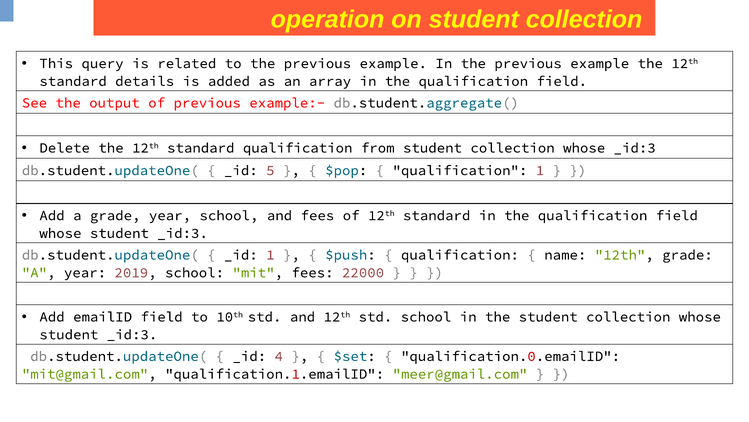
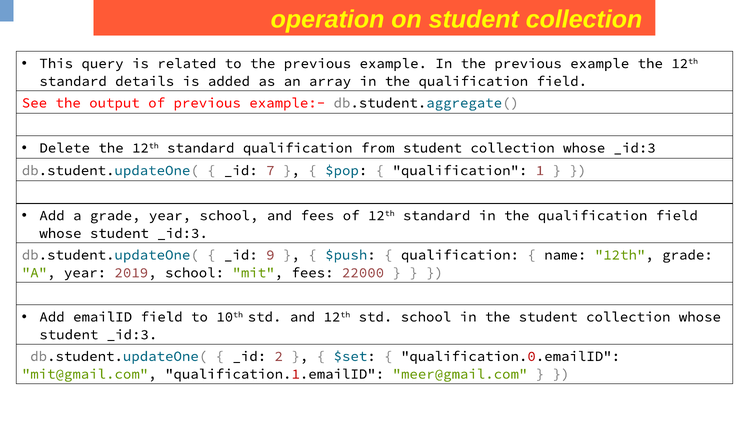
5: 5 -> 7
1 at (270, 254): 1 -> 9
4: 4 -> 2
